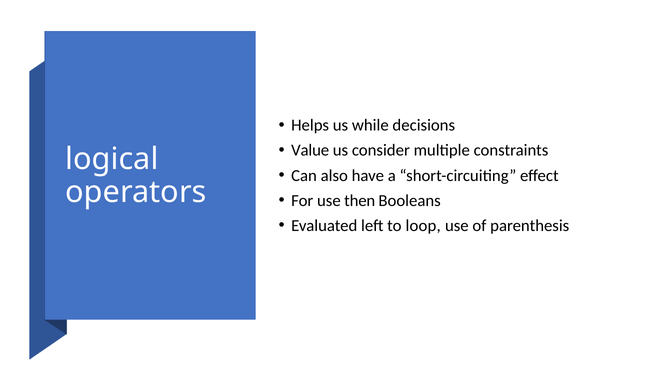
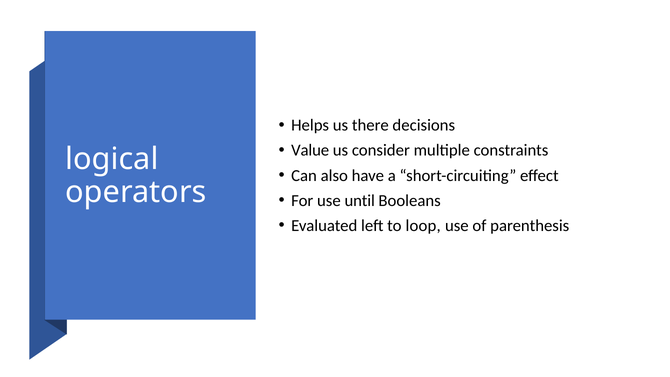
while: while -> there
then: then -> until
